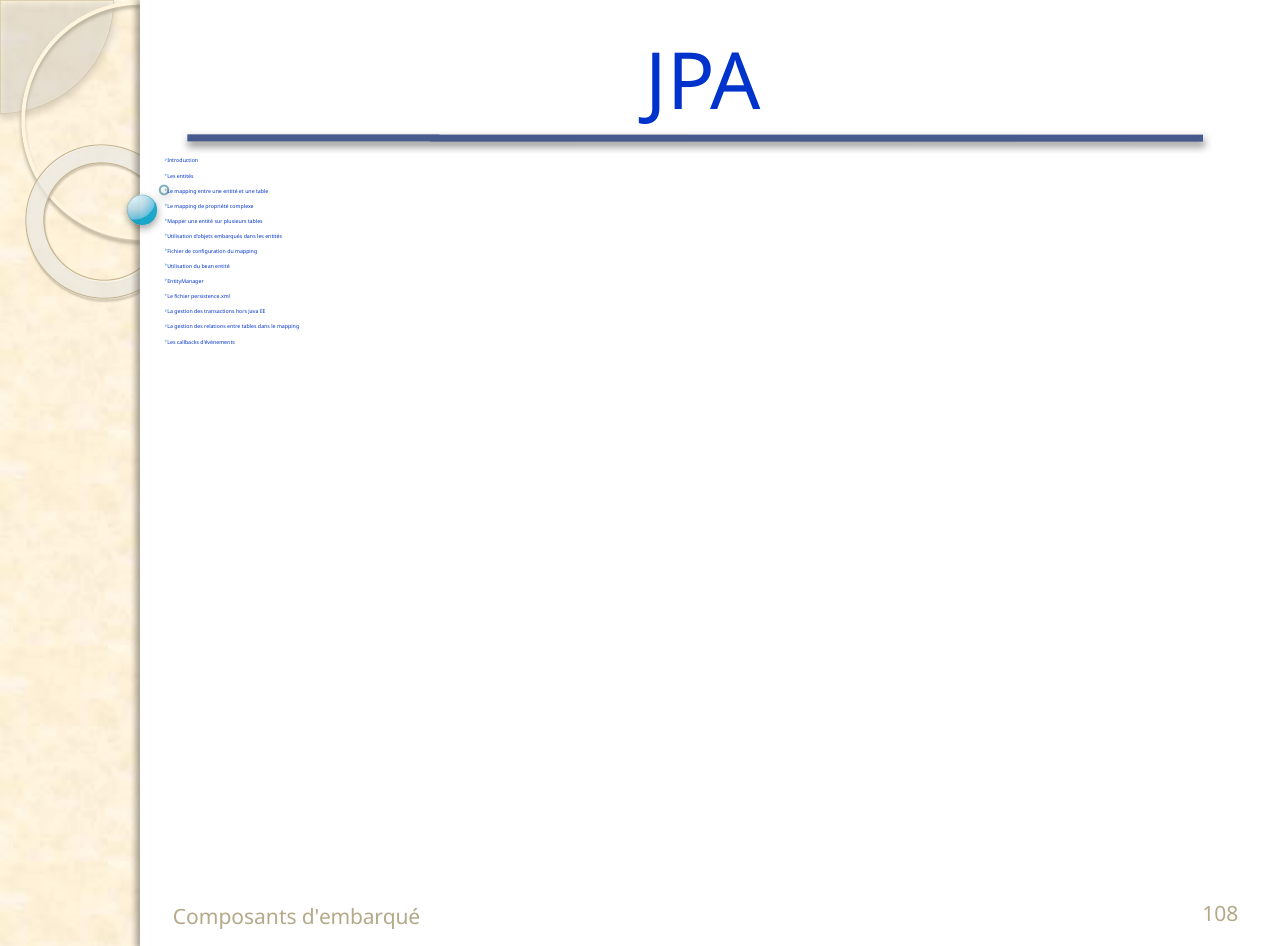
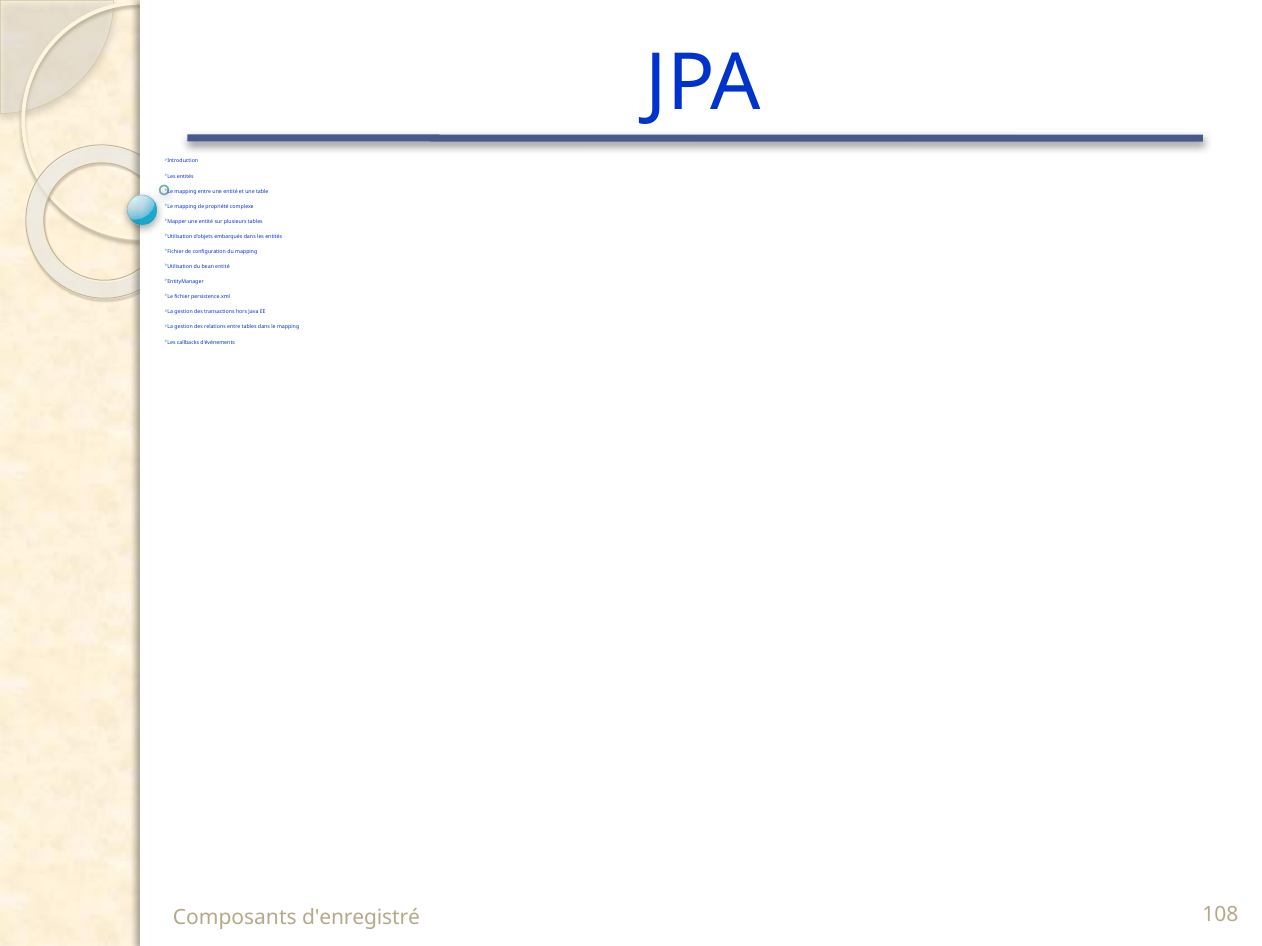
d'embarqué: d'embarqué -> d'enregistré
